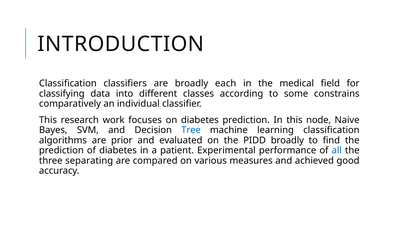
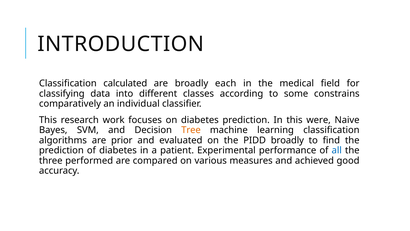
classifiers: classifiers -> calculated
node: node -> were
Tree colour: blue -> orange
separating: separating -> performed
